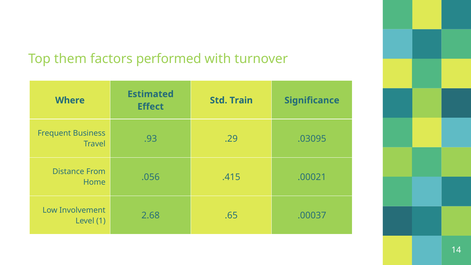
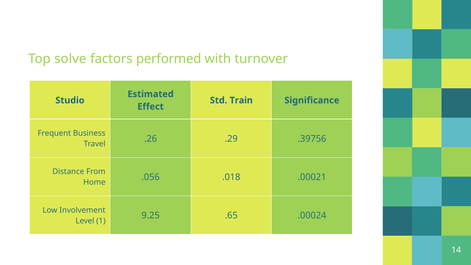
them: them -> solve
Where: Where -> Studio
.93: .93 -> .26
.03095: .03095 -> .39756
.415: .415 -> .018
2.68: 2.68 -> 9.25
.00037: .00037 -> .00024
